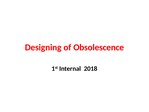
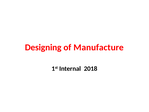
Obsolescence: Obsolescence -> Manufacture
